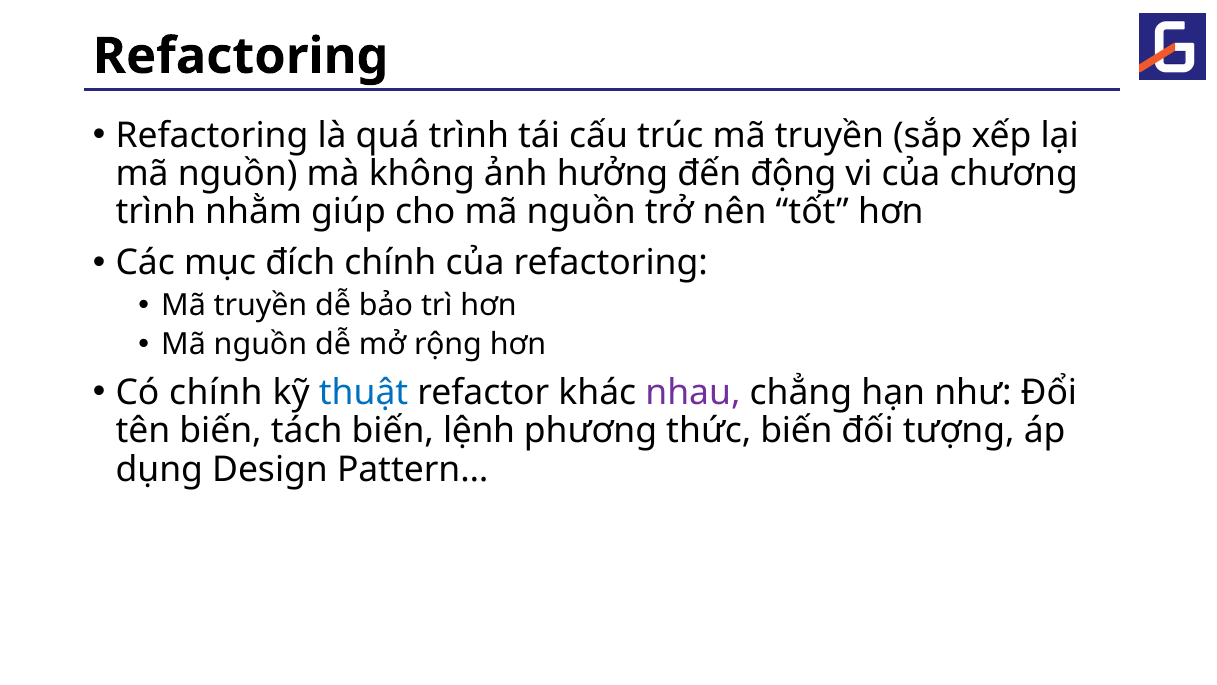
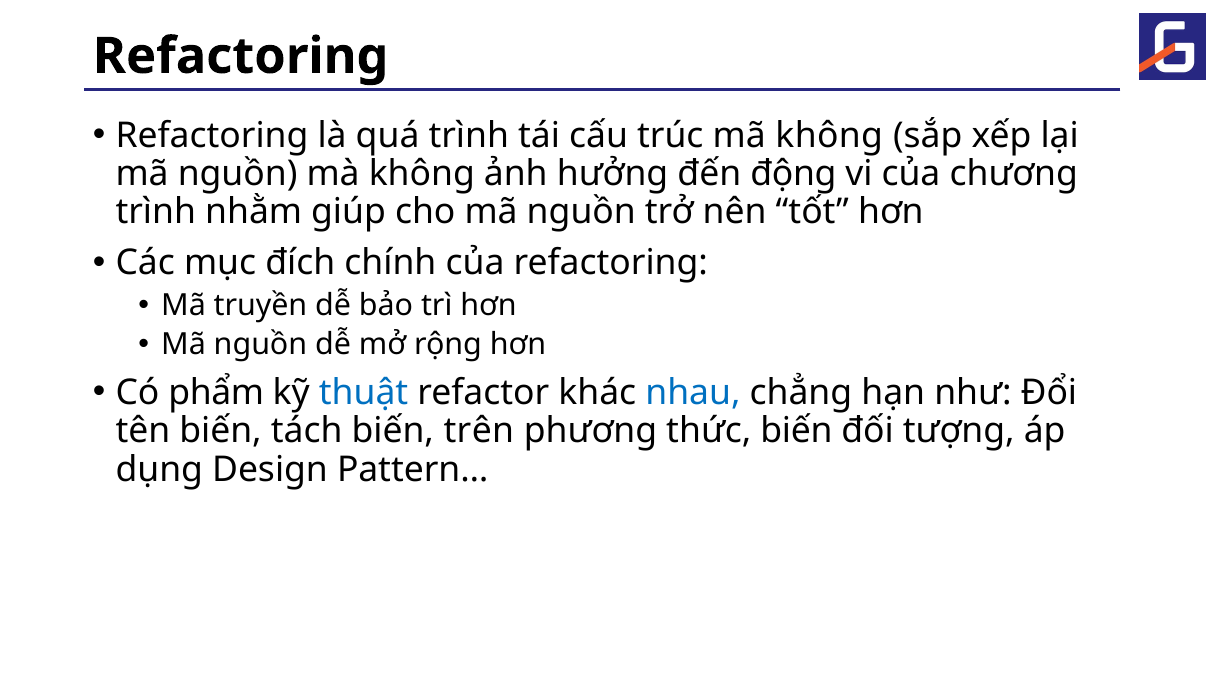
trúc mã truyền: truyền -> không
Có chính: chính -> phẩm
nhau colour: purple -> blue
lệnh: lệnh -> trên
